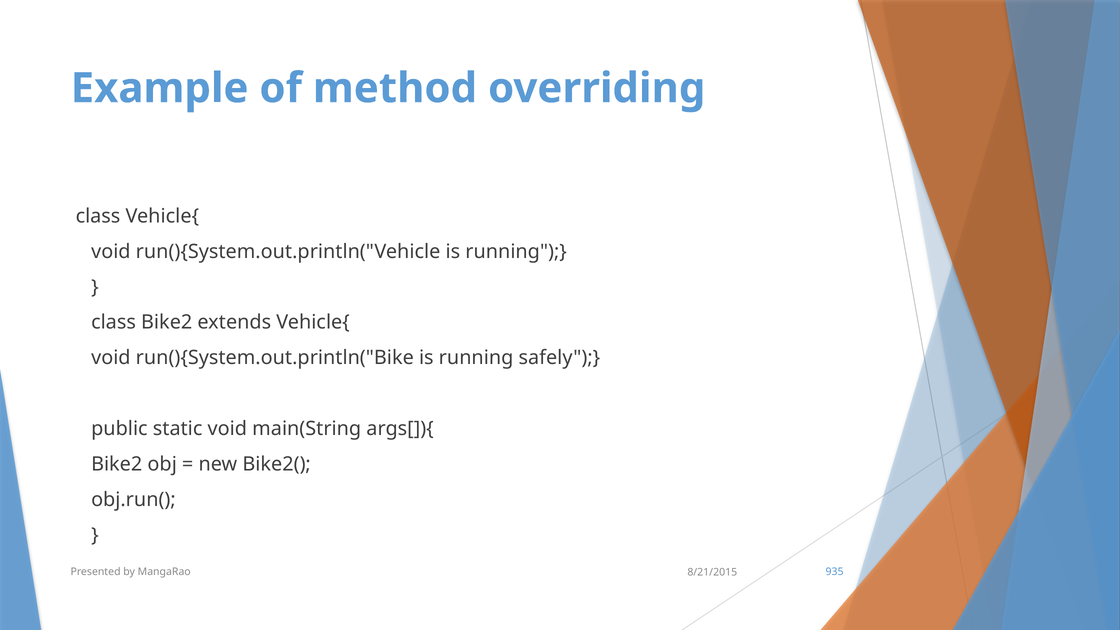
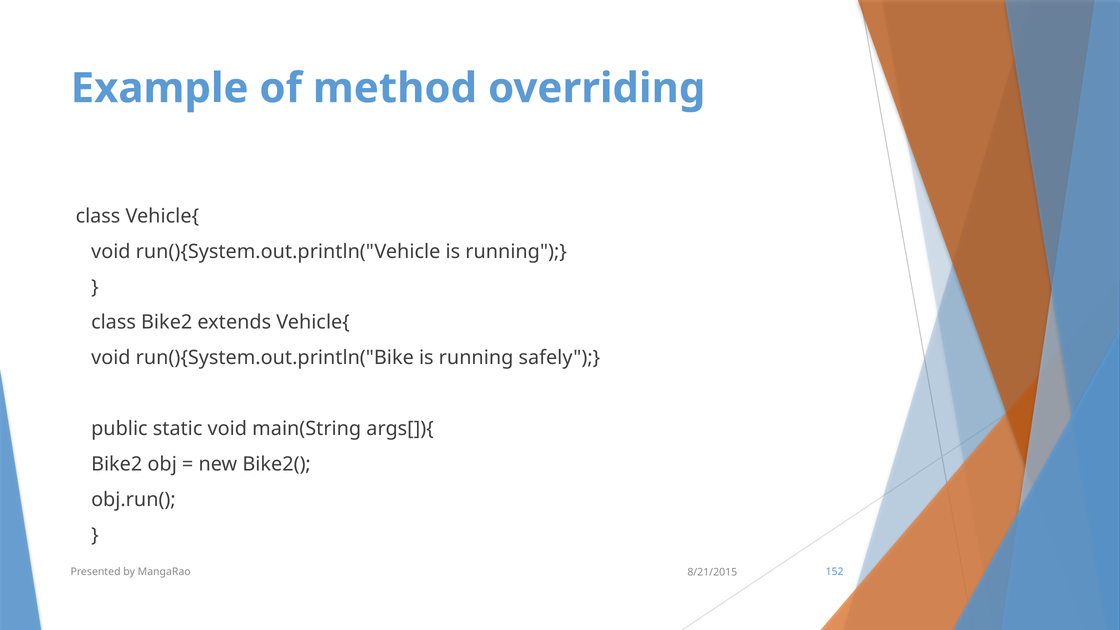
935: 935 -> 152
